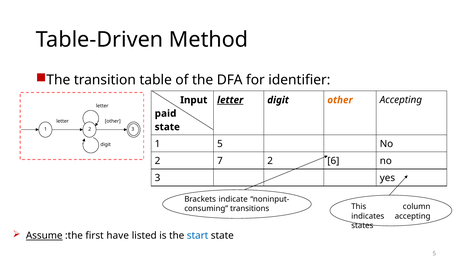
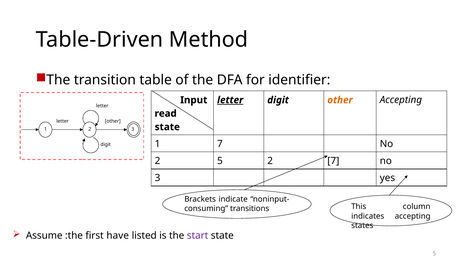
paid: paid -> read
1 5: 5 -> 7
2 7: 7 -> 5
2 6: 6 -> 7
Assume underline: present -> none
start colour: blue -> purple
